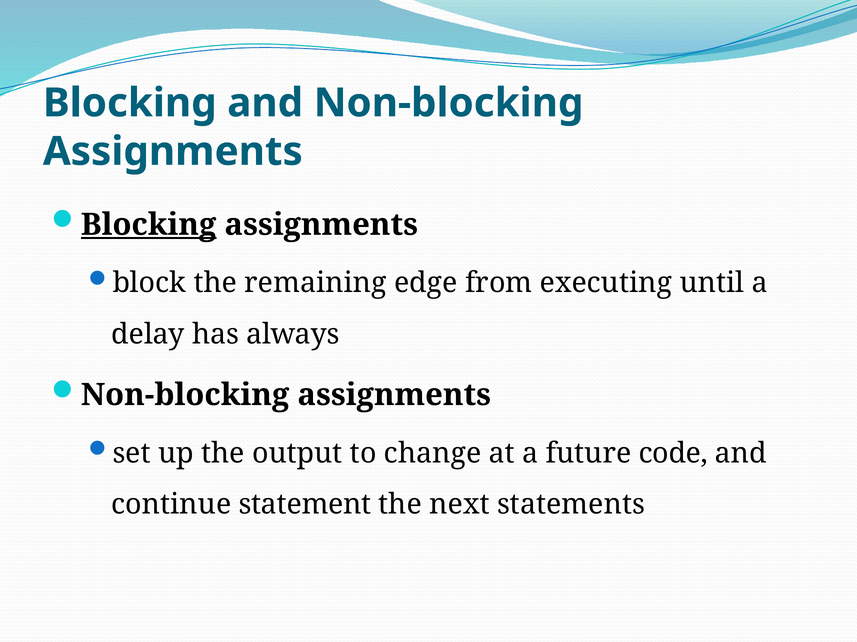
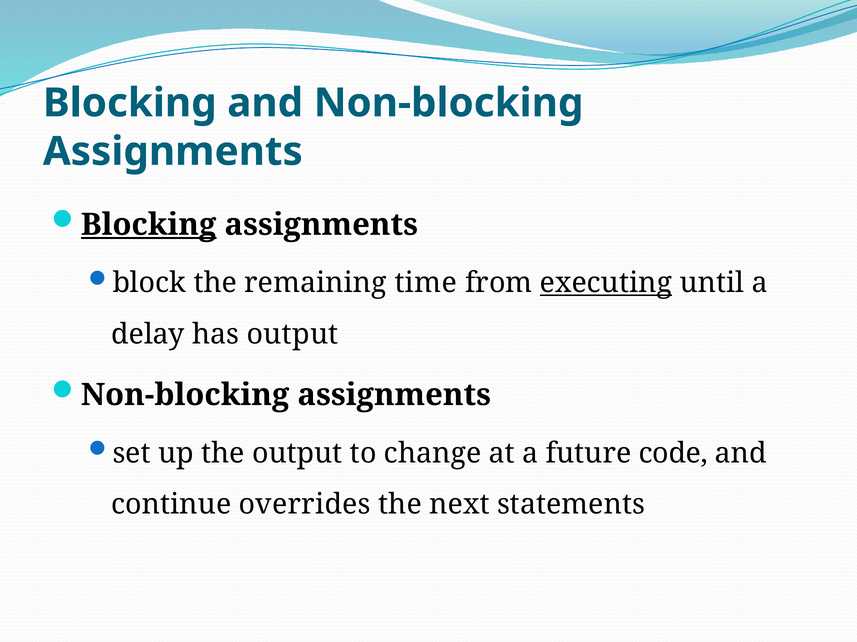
edge: edge -> time
executing underline: none -> present
has always: always -> output
statement: statement -> overrides
